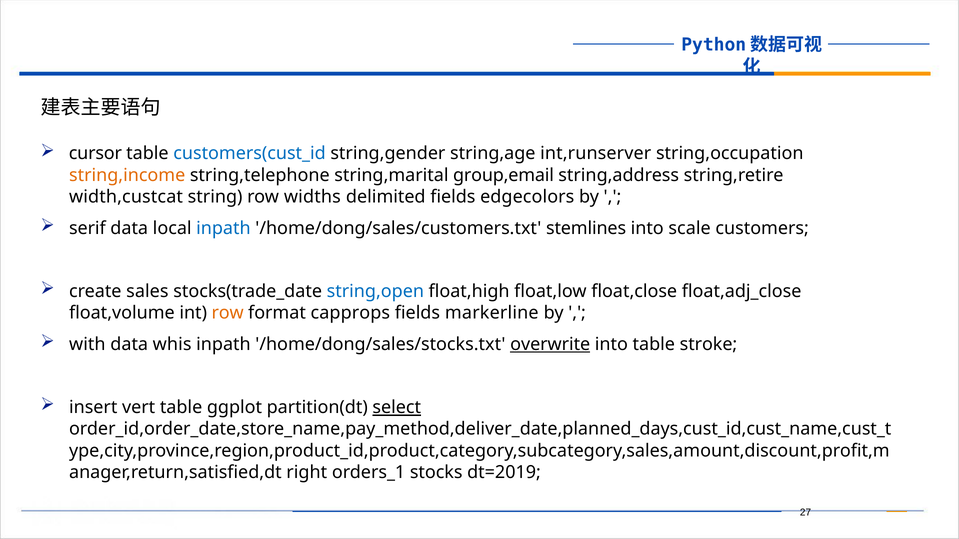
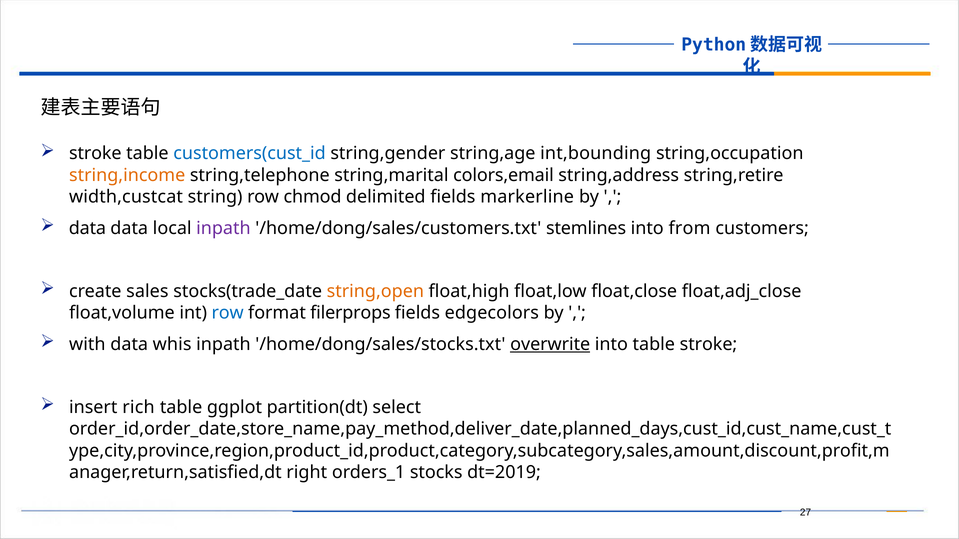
cursor at (95, 154): cursor -> stroke
int,runserver: int,runserver -> int,bounding
group,email: group,email -> colors,email
widths: widths -> chmod
edgecolors: edgecolors -> markerline
serif at (87, 228): serif -> data
inpath at (223, 228) colour: blue -> purple
scale: scale -> from
string,open colour: blue -> orange
row at (228, 313) colour: orange -> blue
capprops: capprops -> filerprops
markerline: markerline -> edgecolors
vert: vert -> rich
select underline: present -> none
